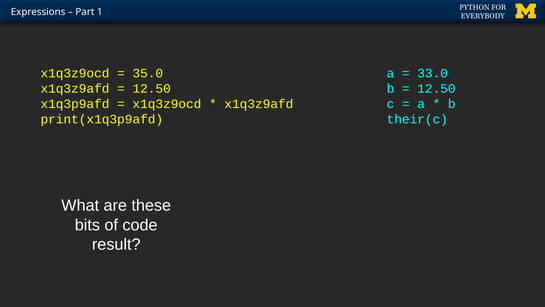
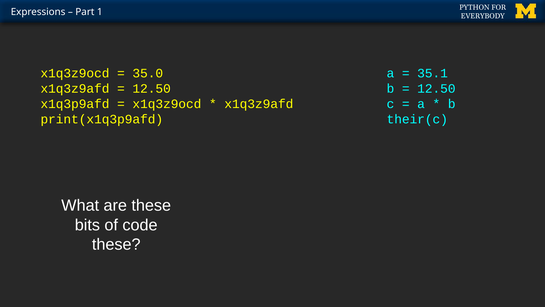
33.0: 33.0 -> 35.1
result at (116, 244): result -> these
